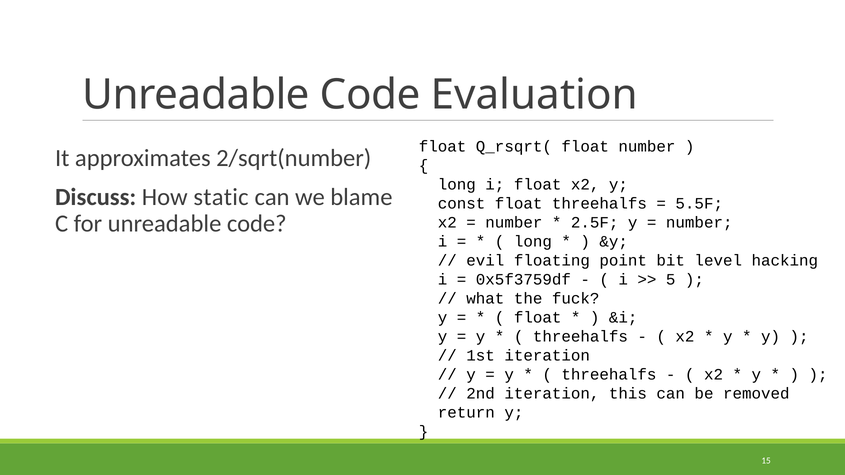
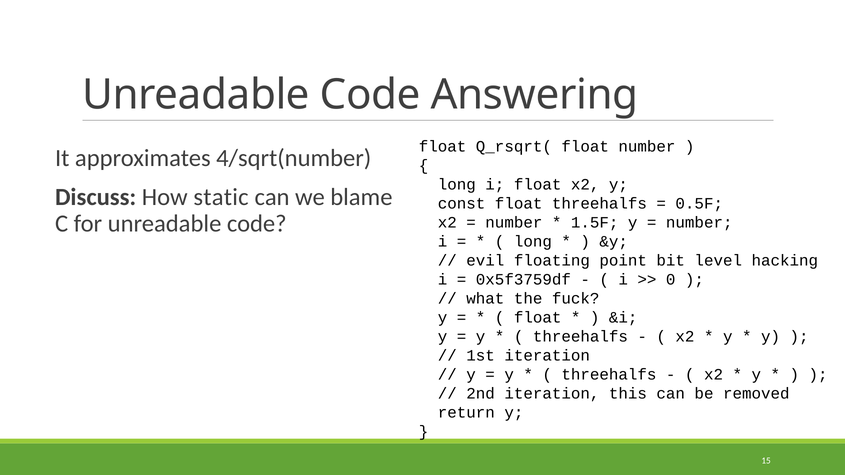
Evaluation: Evaluation -> Answering
2/sqrt(number: 2/sqrt(number -> 4/sqrt(number
5.5F: 5.5F -> 0.5F
2.5F: 2.5F -> 1.5F
5: 5 -> 0
